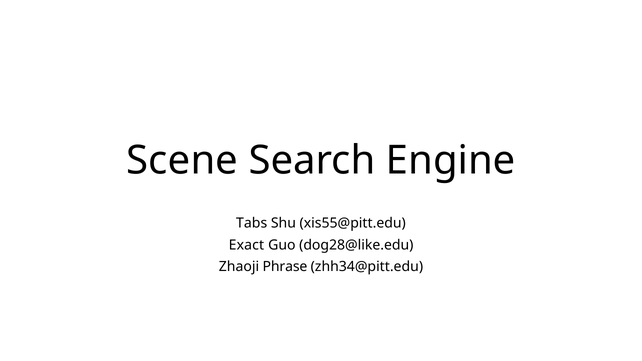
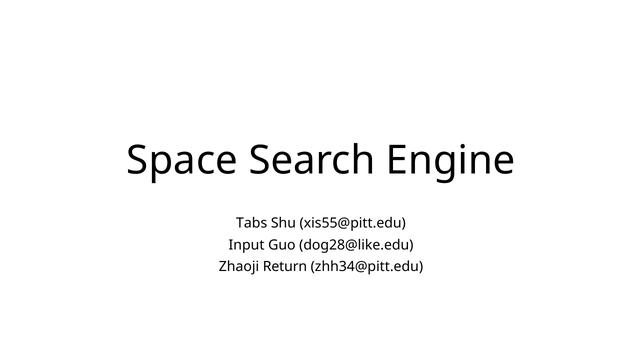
Scene: Scene -> Space
Exact: Exact -> Input
Phrase: Phrase -> Return
